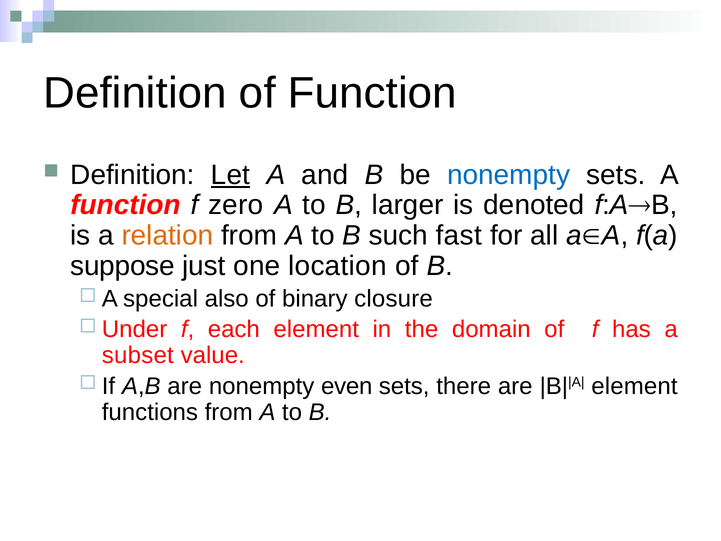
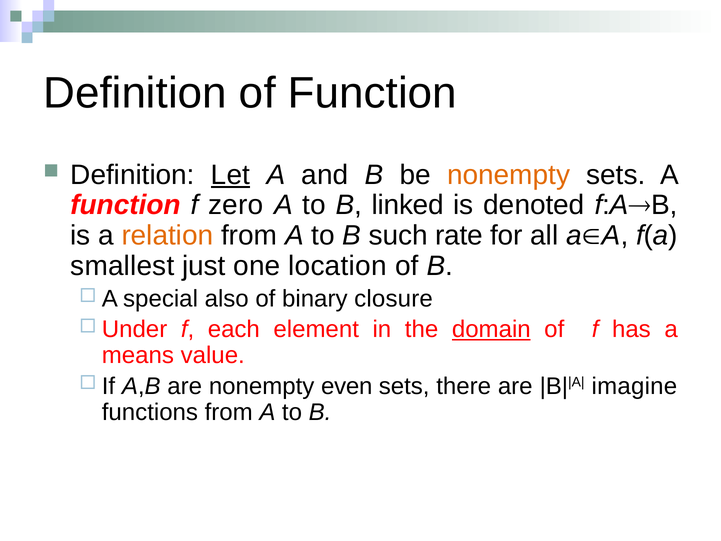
nonempty at (509, 175) colour: blue -> orange
larger: larger -> linked
fast: fast -> rate
suppose: suppose -> smallest
domain underline: none -> present
subset: subset -> means
element at (634, 386): element -> imagine
